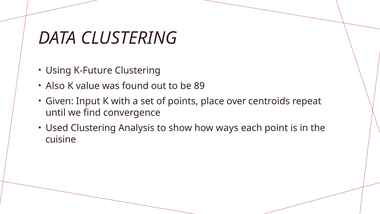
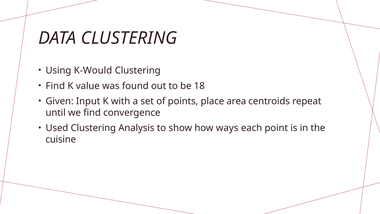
K-Future: K-Future -> K-Would
Also at (55, 86): Also -> Find
89: 89 -> 18
over: over -> area
